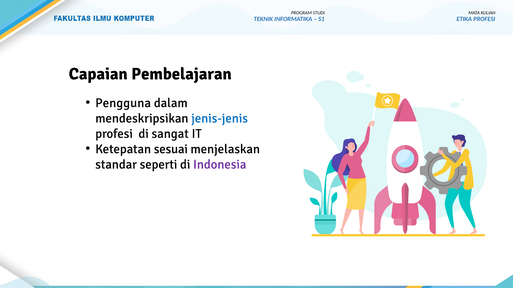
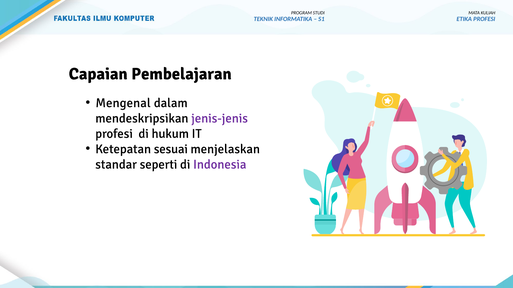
Pengguna: Pengguna -> Mengenal
jenis-jenis colour: blue -> purple
sangat: sangat -> hukum
